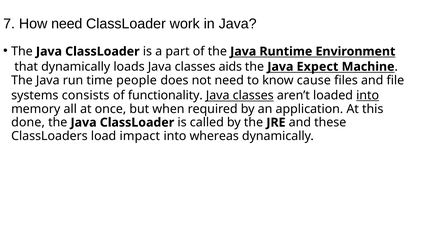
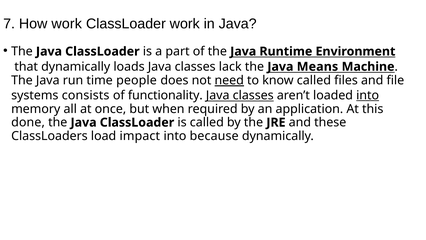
How need: need -> work
aids: aids -> lack
Expect: Expect -> Means
need at (229, 80) underline: none -> present
know cause: cause -> called
whereas: whereas -> because
